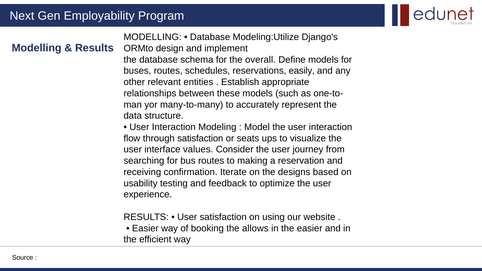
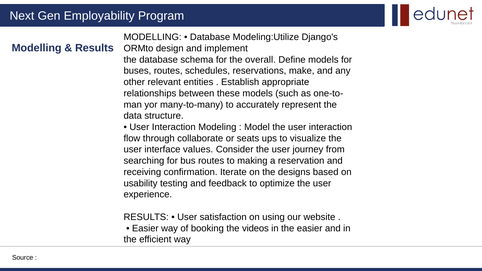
easily: easily -> make
through satisfaction: satisfaction -> collaborate
allows: allows -> videos
